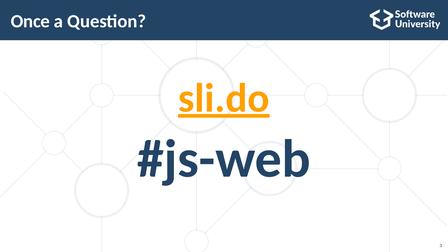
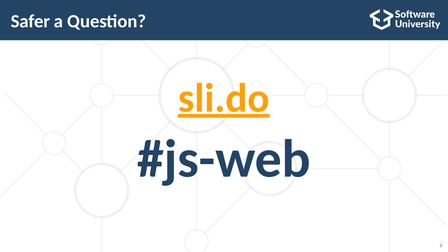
Once: Once -> Safer
